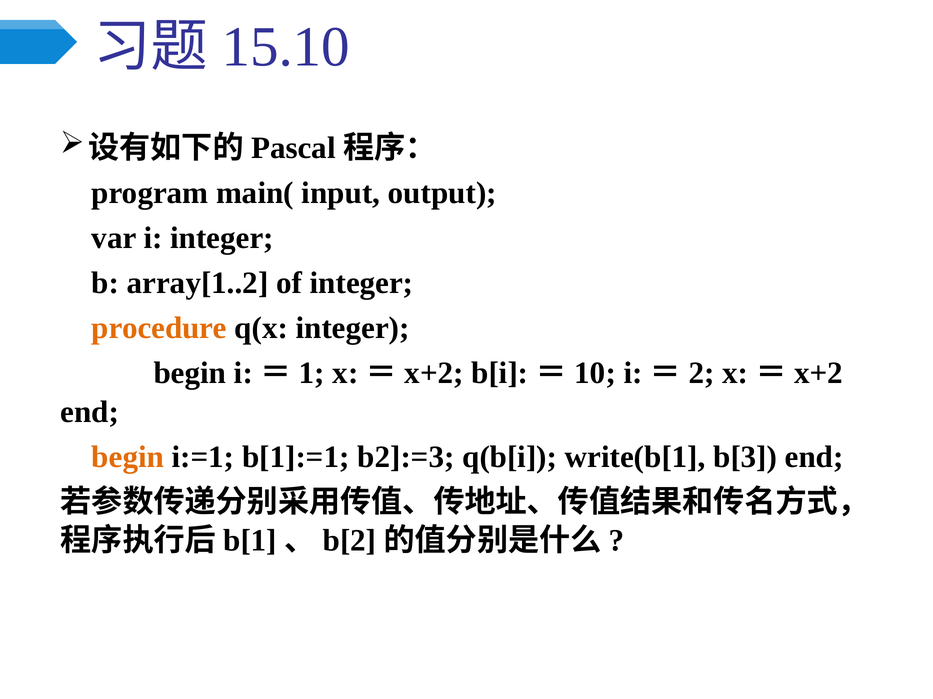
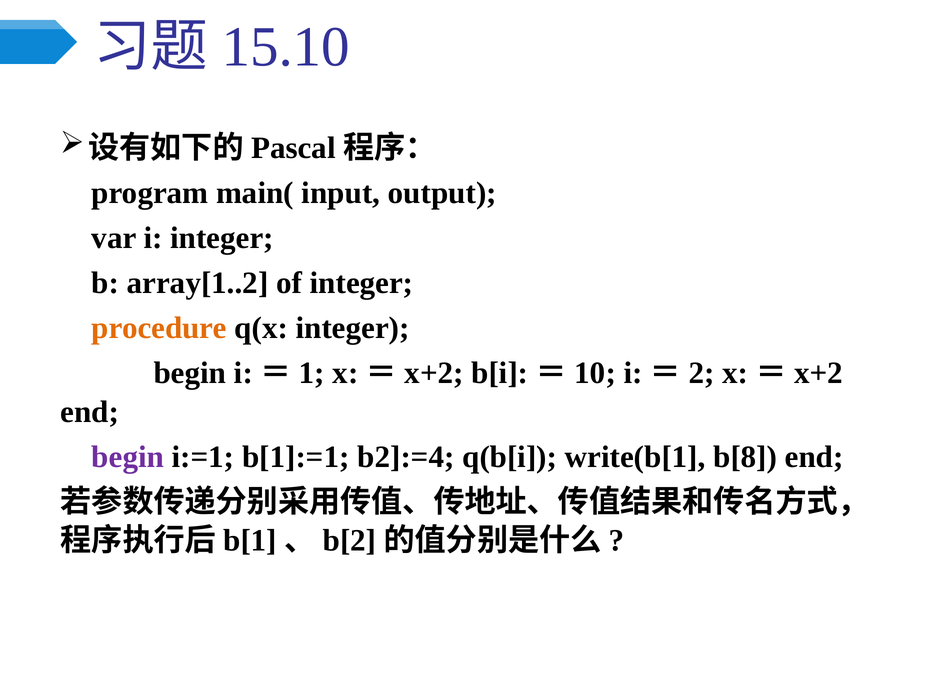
begin at (128, 457) colour: orange -> purple
b2]:=3: b2]:=3 -> b2]:=4
b[3: b[3 -> b[8
